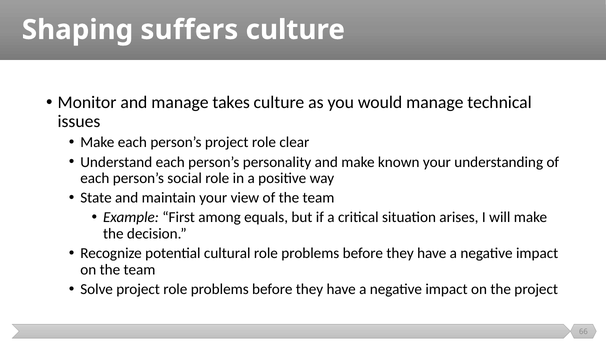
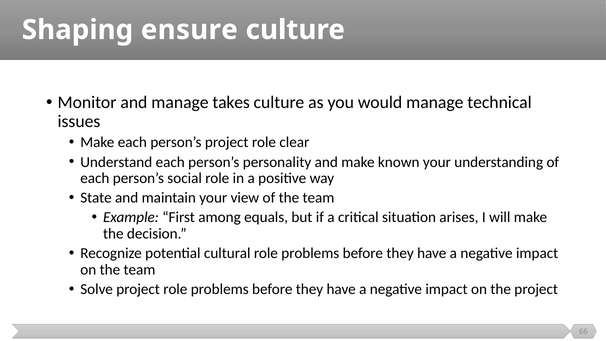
suffers: suffers -> ensure
